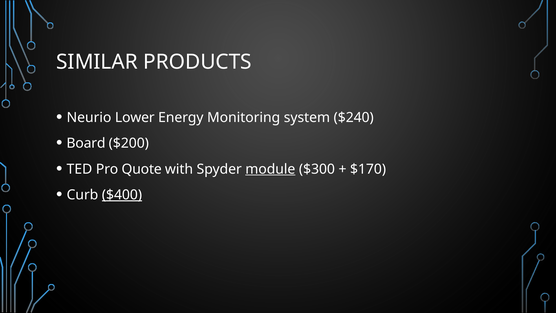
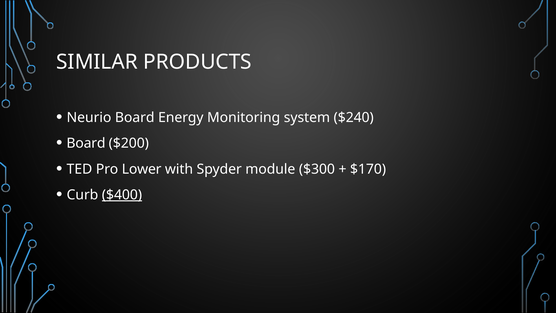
Neurio Lower: Lower -> Board
Quote: Quote -> Lower
module underline: present -> none
